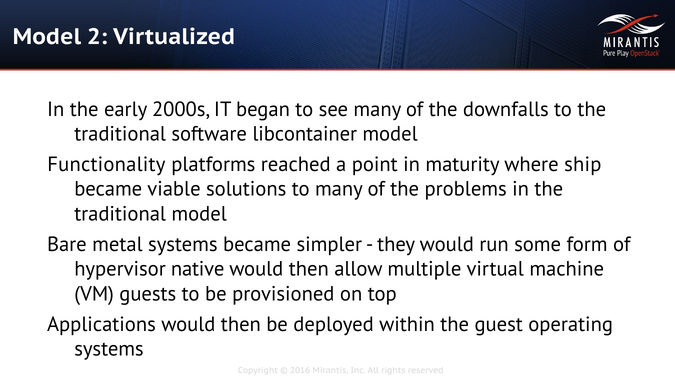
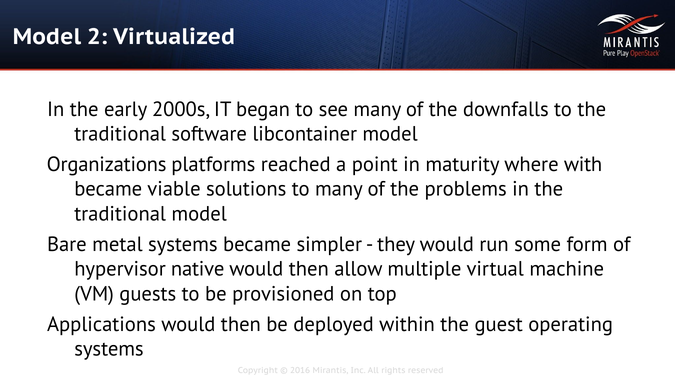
Functionality: Functionality -> Organizations
ship: ship -> with
